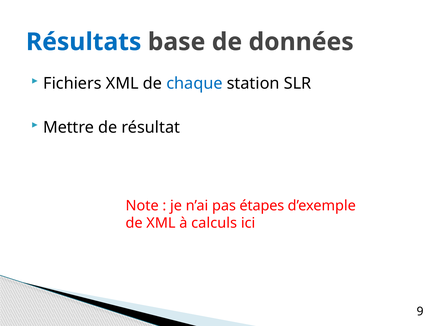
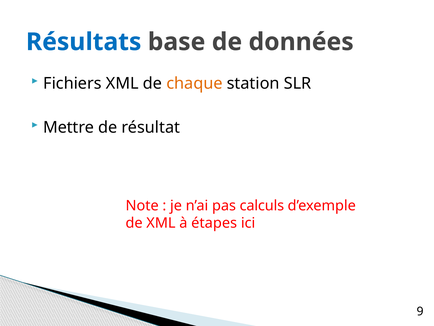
chaque colour: blue -> orange
étapes: étapes -> calculs
calculs: calculs -> étapes
